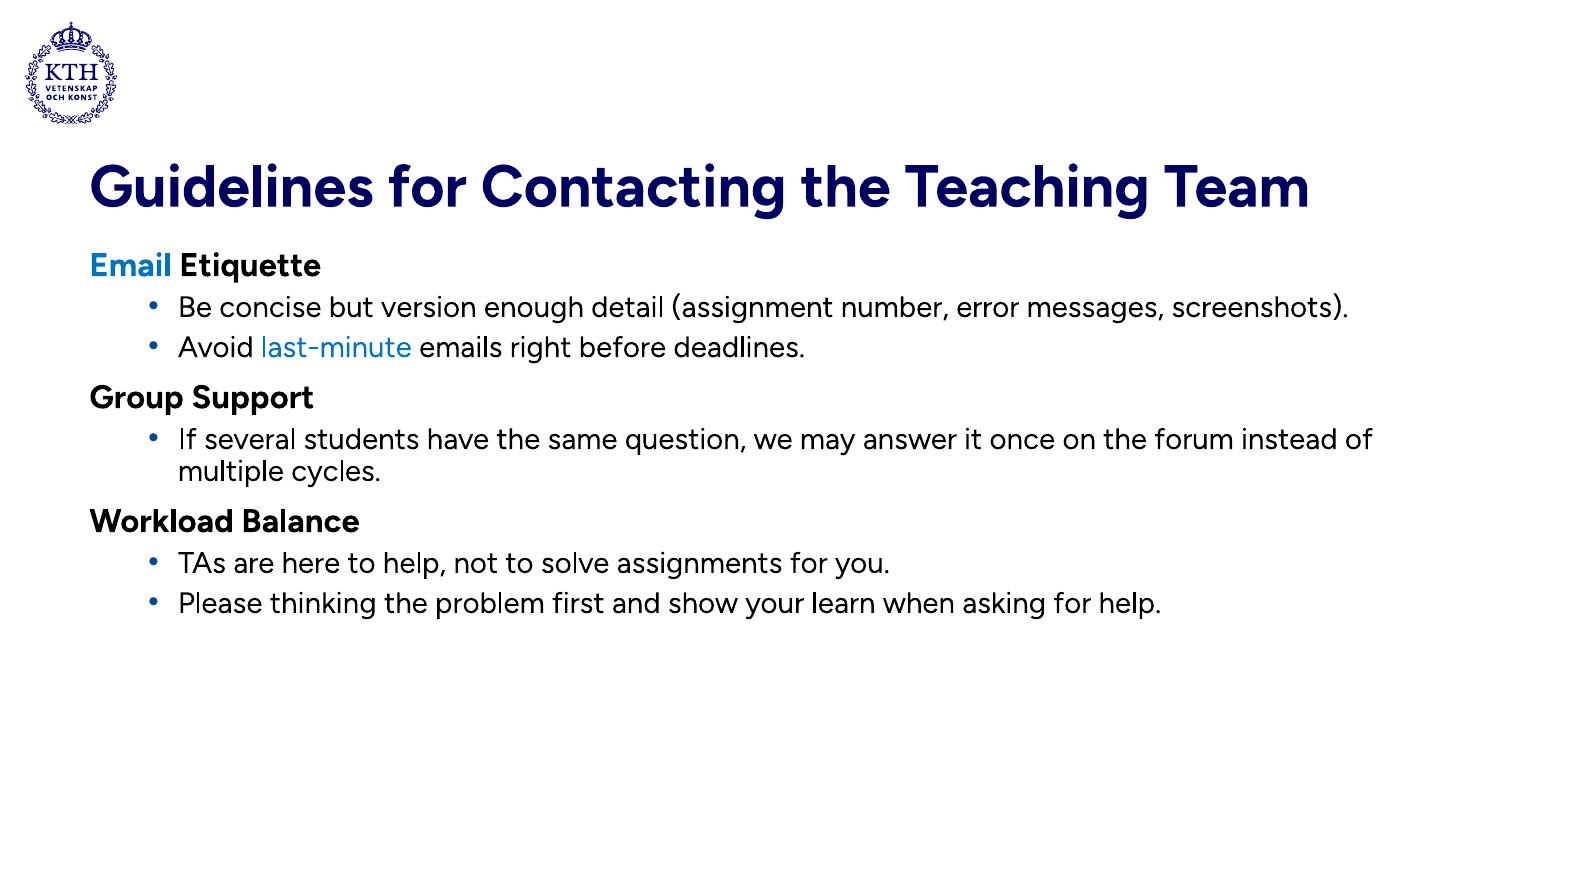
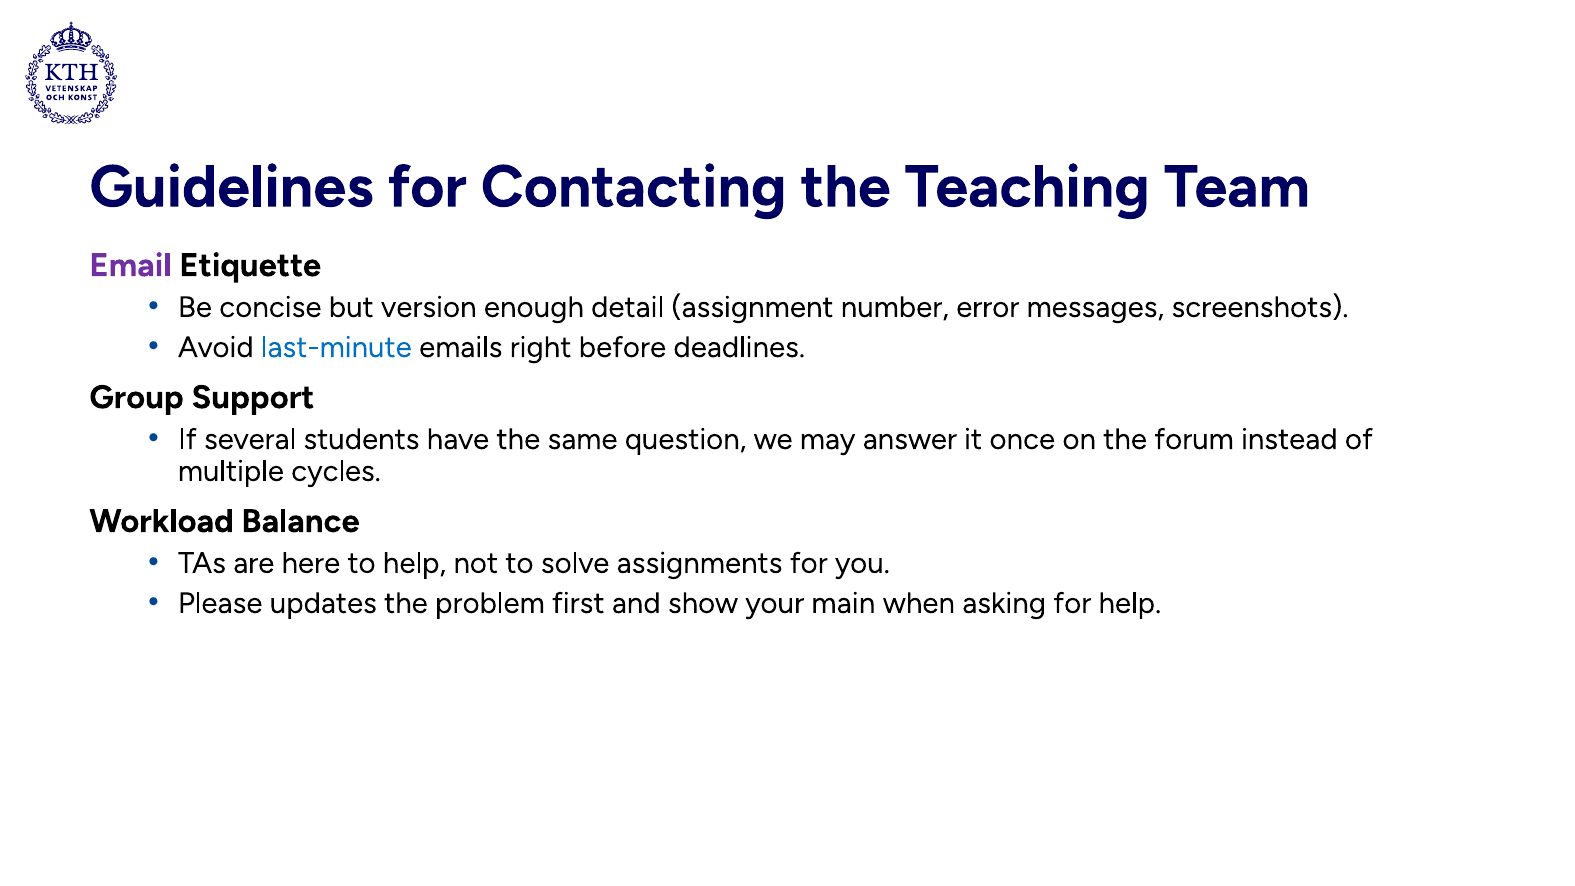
Email colour: blue -> purple
thinking: thinking -> updates
learn: learn -> main
